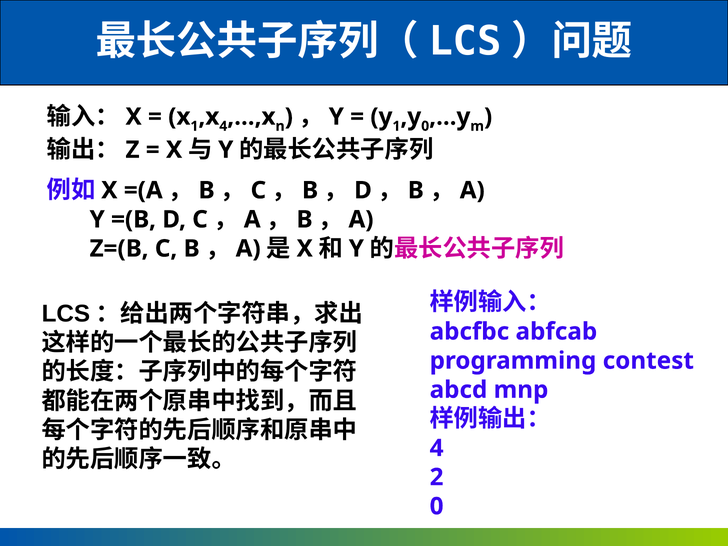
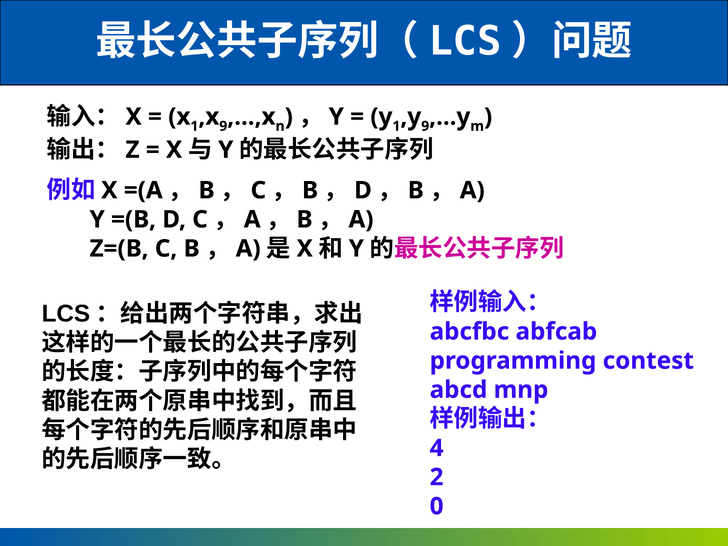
4 at (223, 126): 4 -> 9
0 at (425, 126): 0 -> 9
